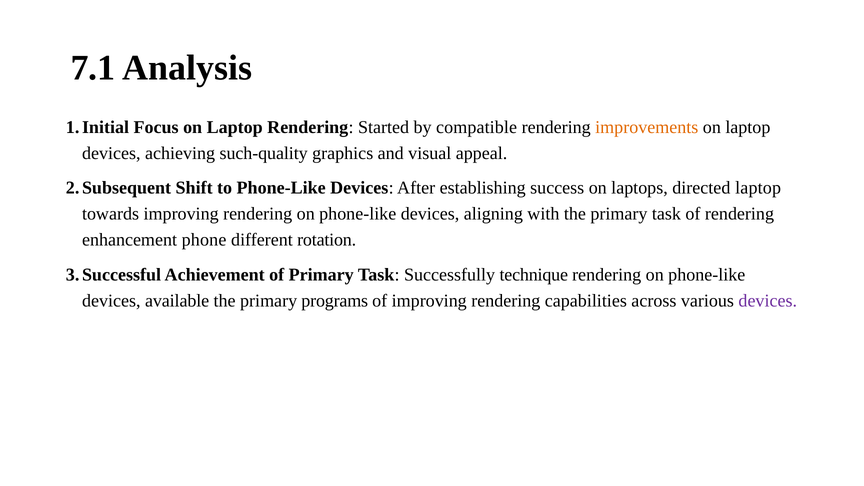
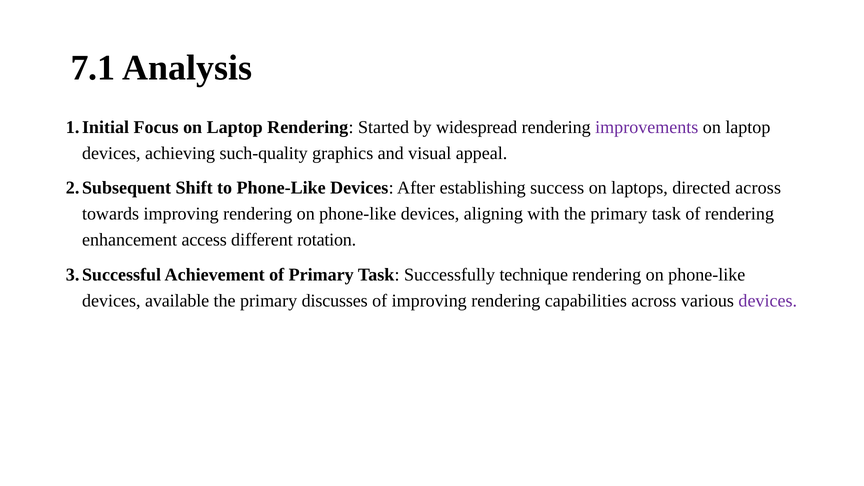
compatible: compatible -> widespread
improvements colour: orange -> purple
directed laptop: laptop -> across
phone: phone -> access
programs: programs -> discusses
